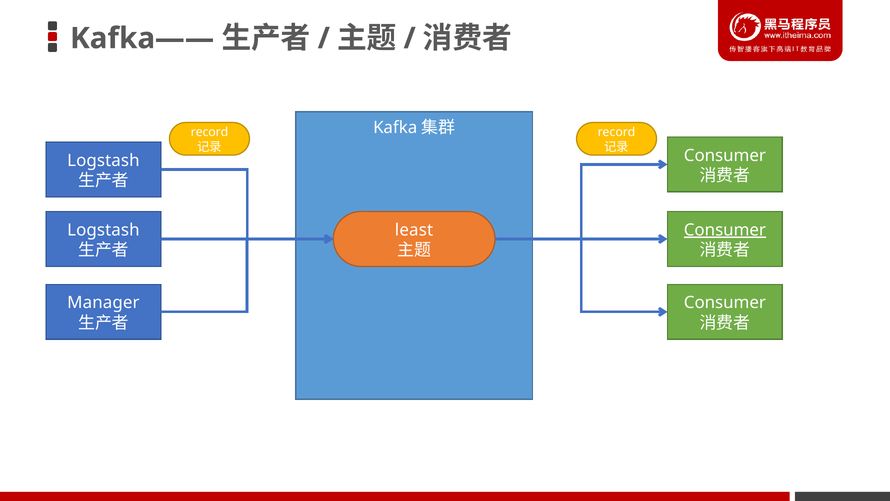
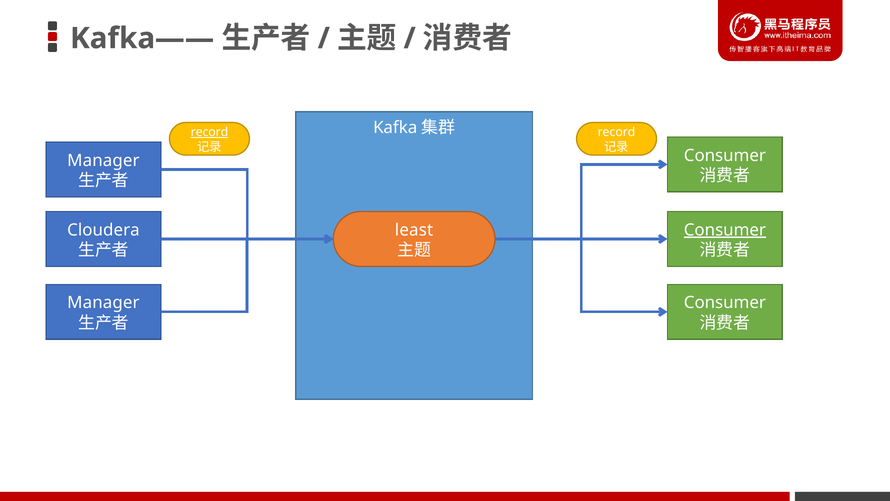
record at (209, 132) underline: none -> present
Logstash at (103, 160): Logstash -> Manager
Logstash at (103, 230): Logstash -> Cloudera
